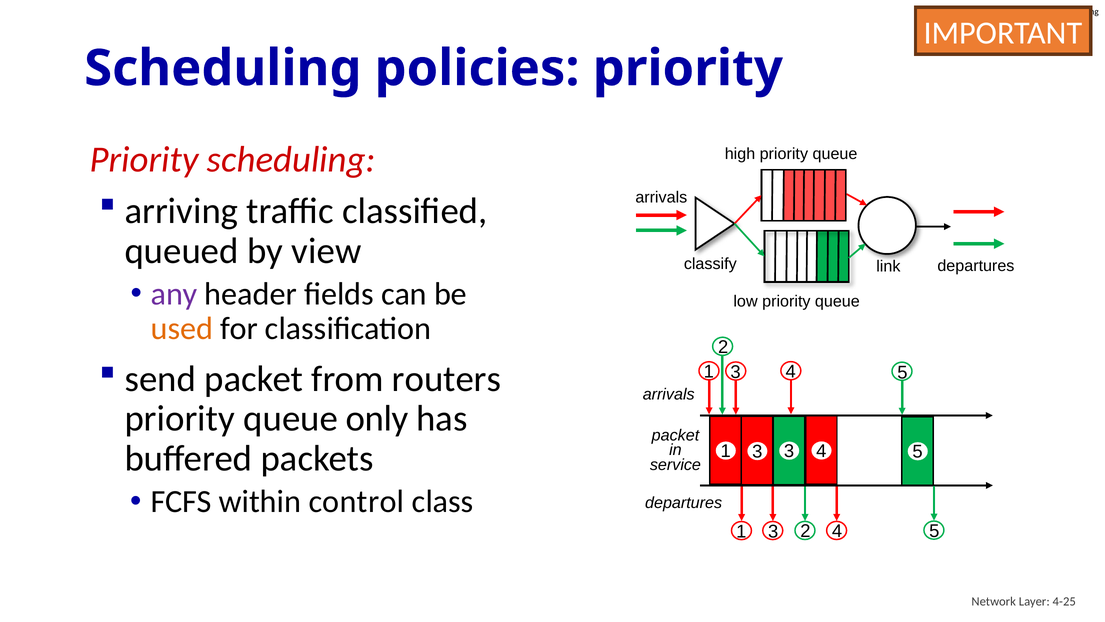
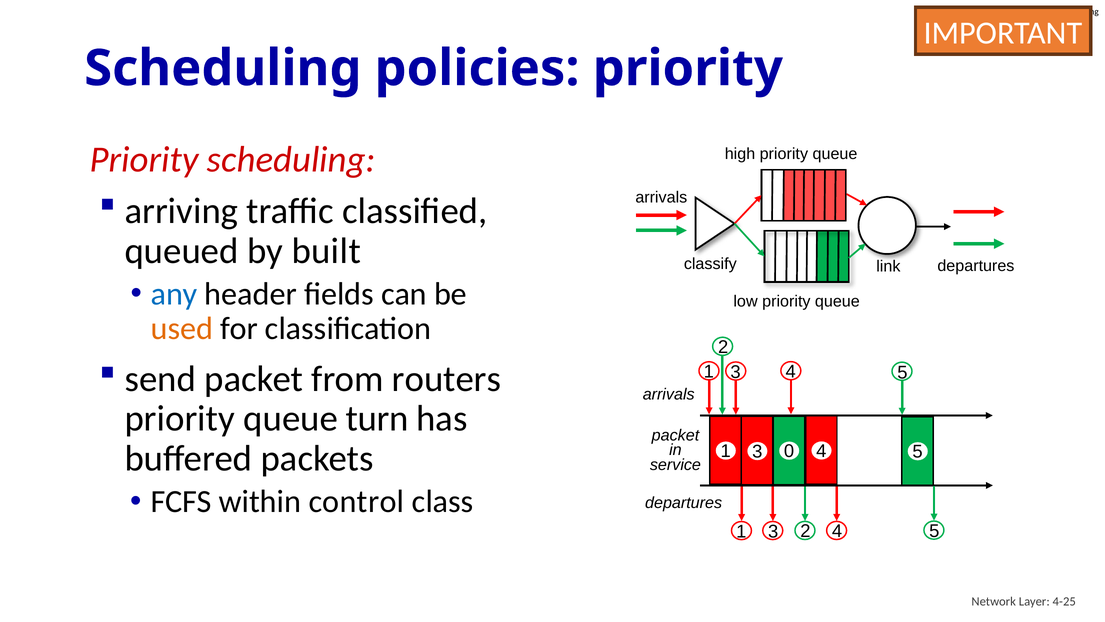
view: view -> built
any colour: purple -> blue
only: only -> turn
3 3: 3 -> 0
